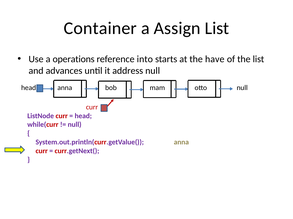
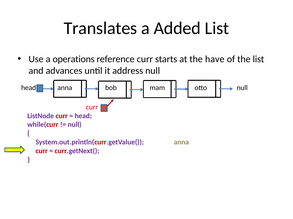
Container: Container -> Translates
Assign: Assign -> Added
reference into: into -> curr
